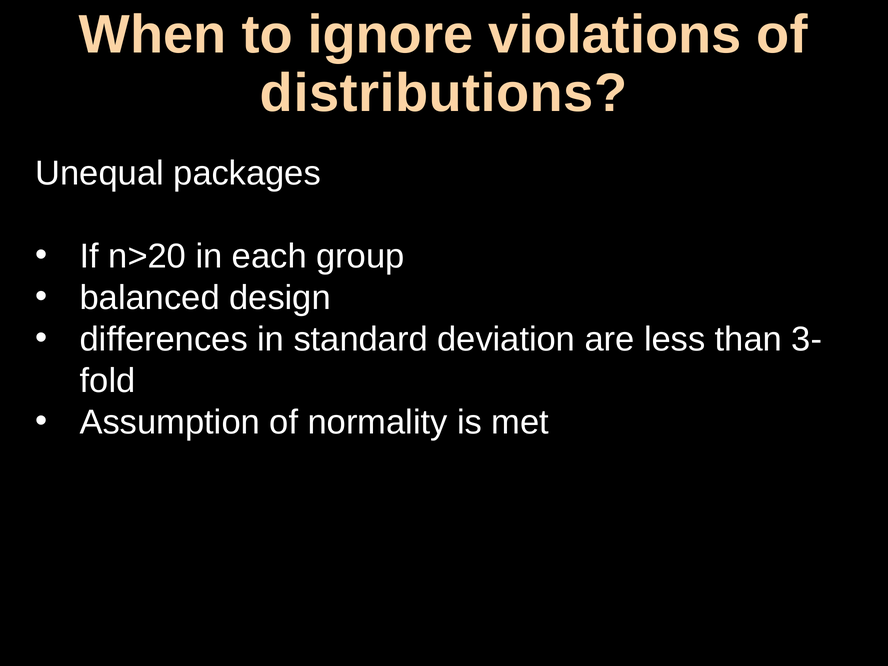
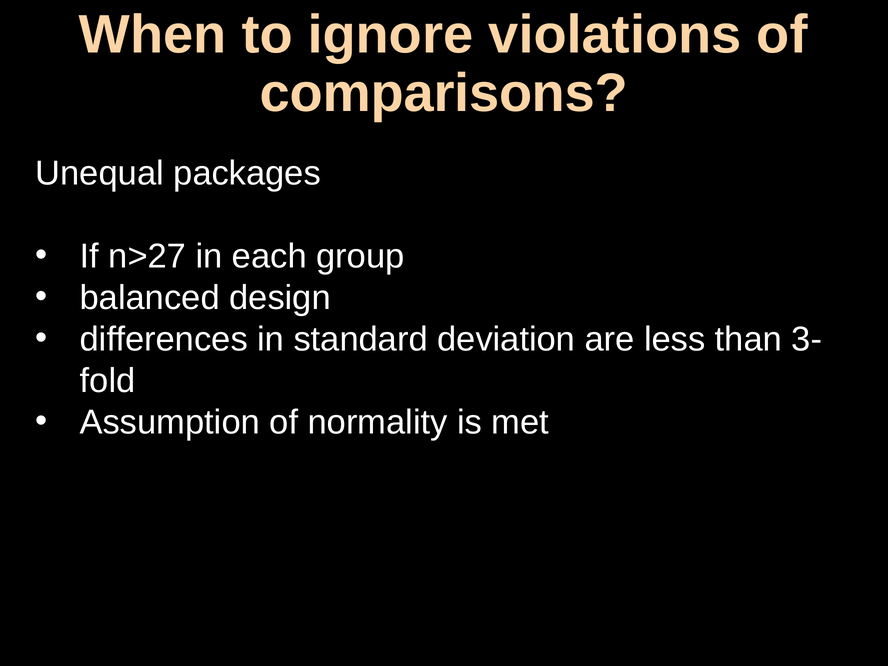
distributions: distributions -> comparisons
n>20: n>20 -> n>27
